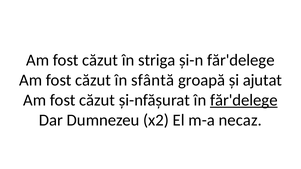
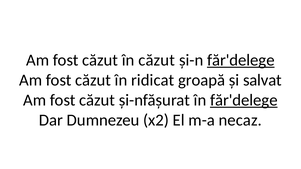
în striga: striga -> căzut
făr'delege at (241, 60) underline: none -> present
sfântă: sfântă -> ridicat
ajutat: ajutat -> salvat
